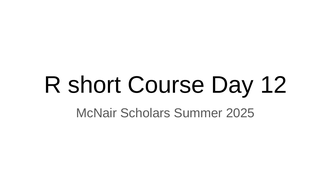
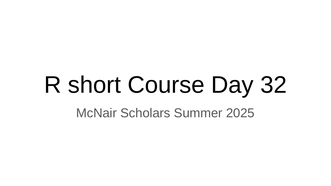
12: 12 -> 32
